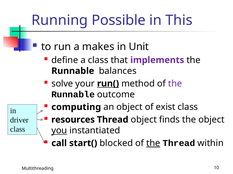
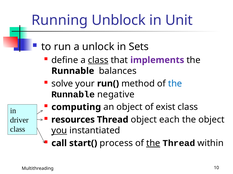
Possible: Possible -> Unblock
This: This -> Unit
makes: makes -> unlock
Unit: Unit -> Sets
class at (98, 60) underline: none -> present
run( underline: present -> none
the at (175, 84) colour: purple -> blue
outcome: outcome -> negative
finds: finds -> each
blocked: blocked -> process
